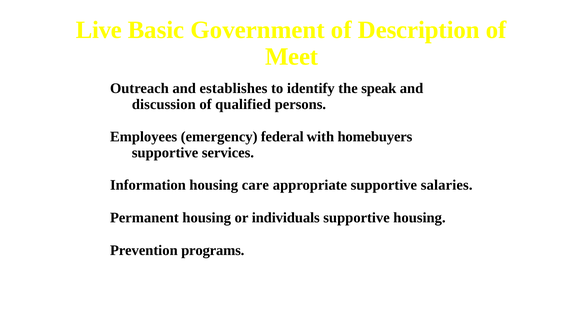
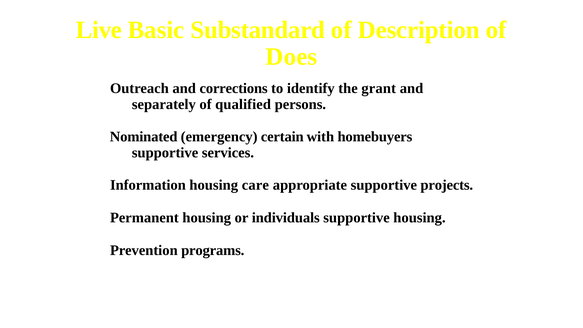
Government: Government -> Substandard
Meet: Meet -> Does
establishes: establishes -> corrections
speak: speak -> grant
discussion: discussion -> separately
Employees: Employees -> Nominated
federal: federal -> certain
salaries: salaries -> projects
